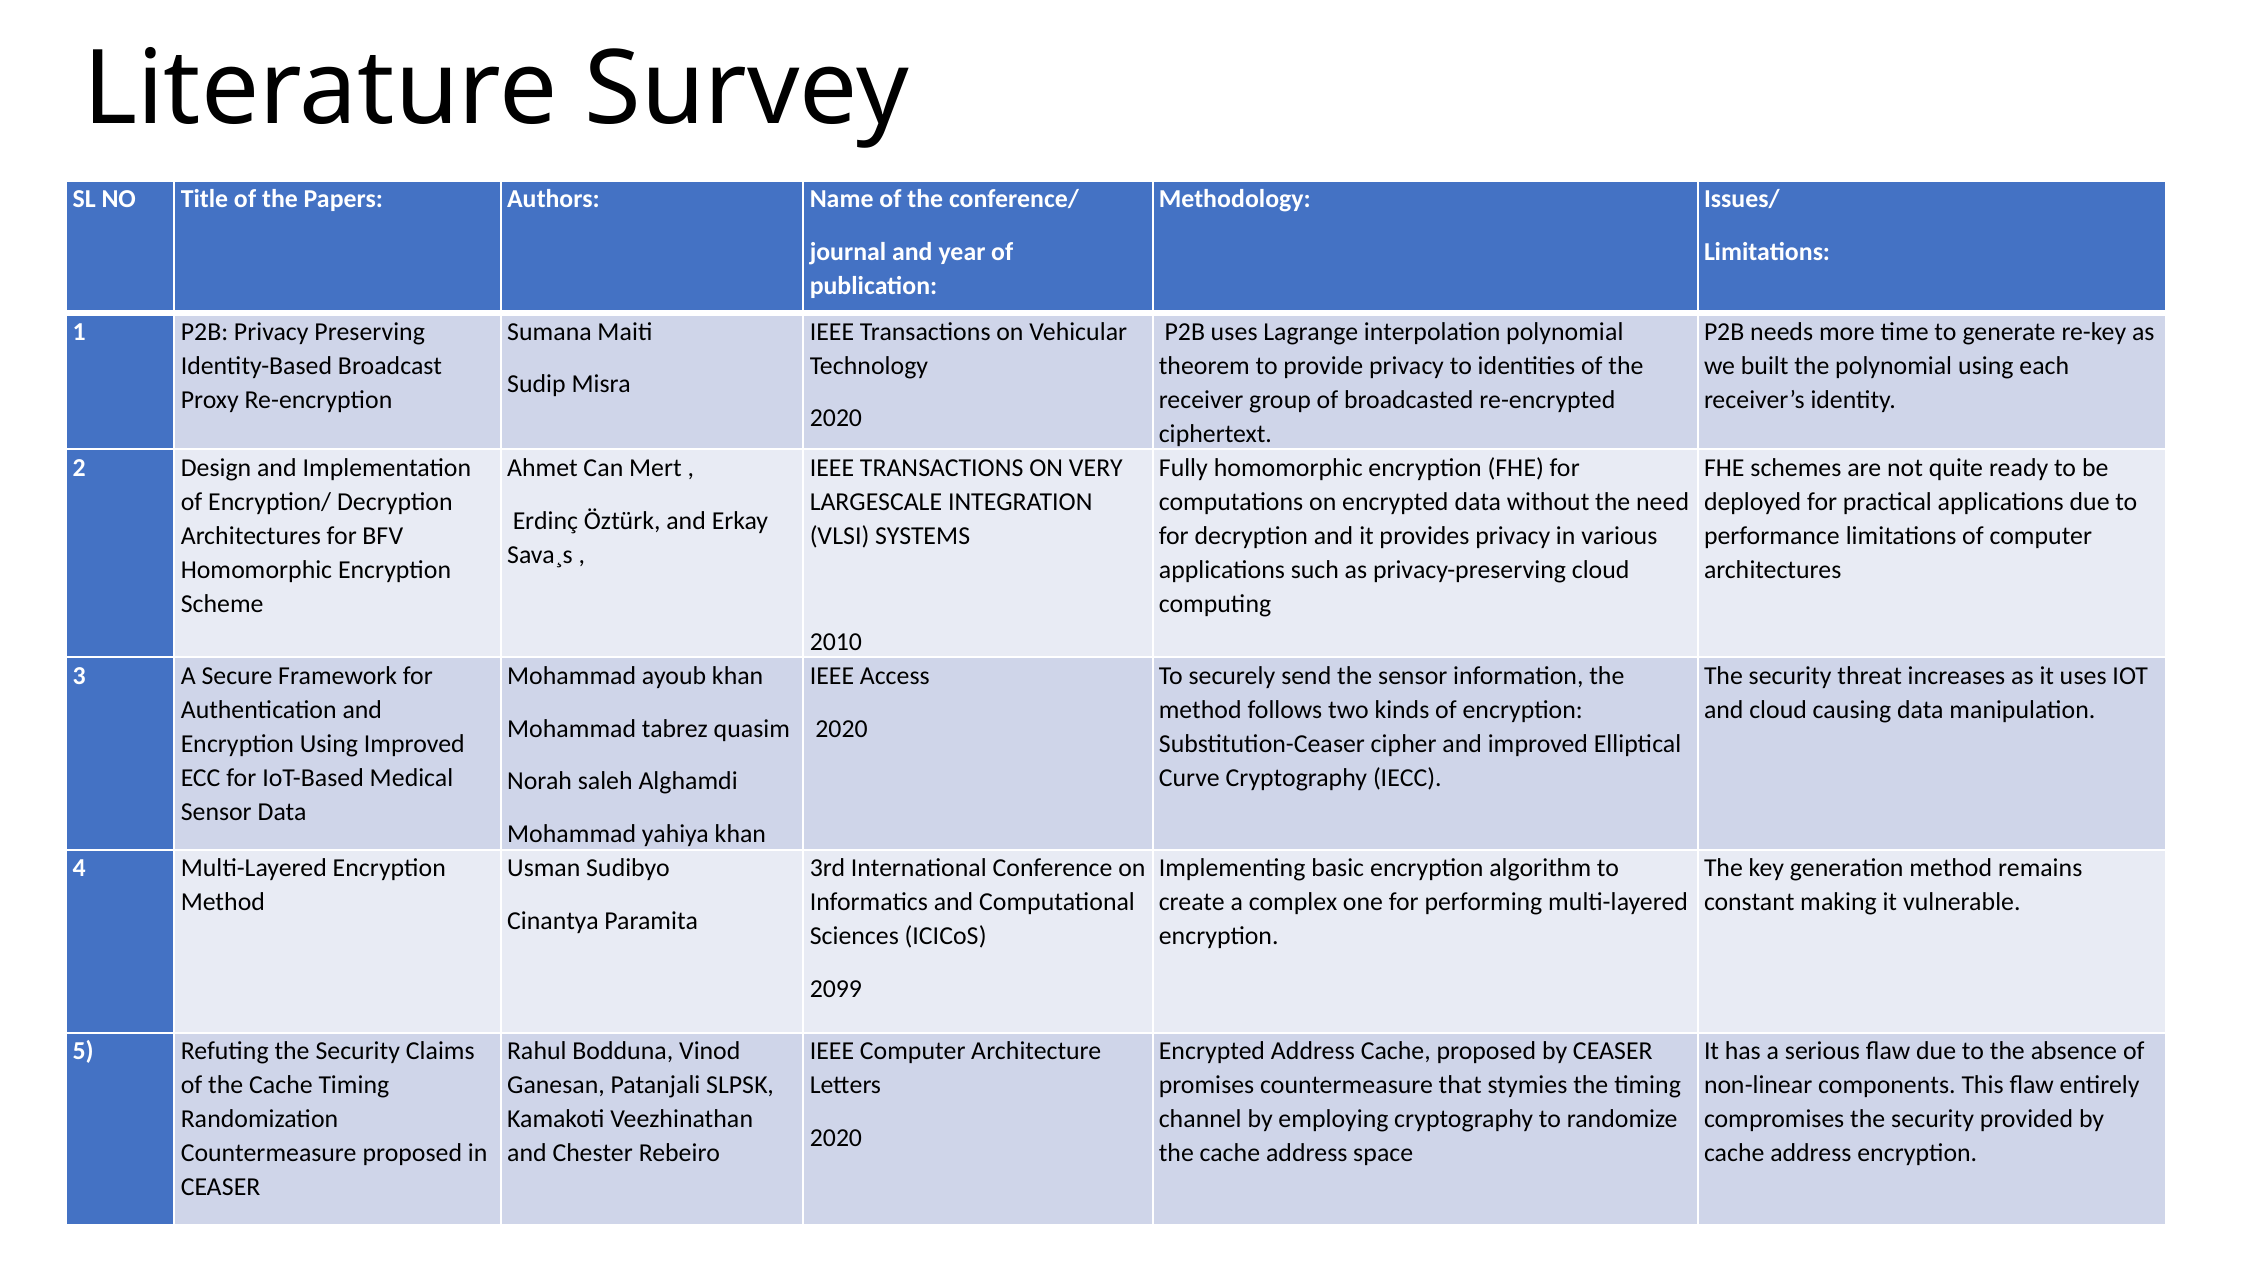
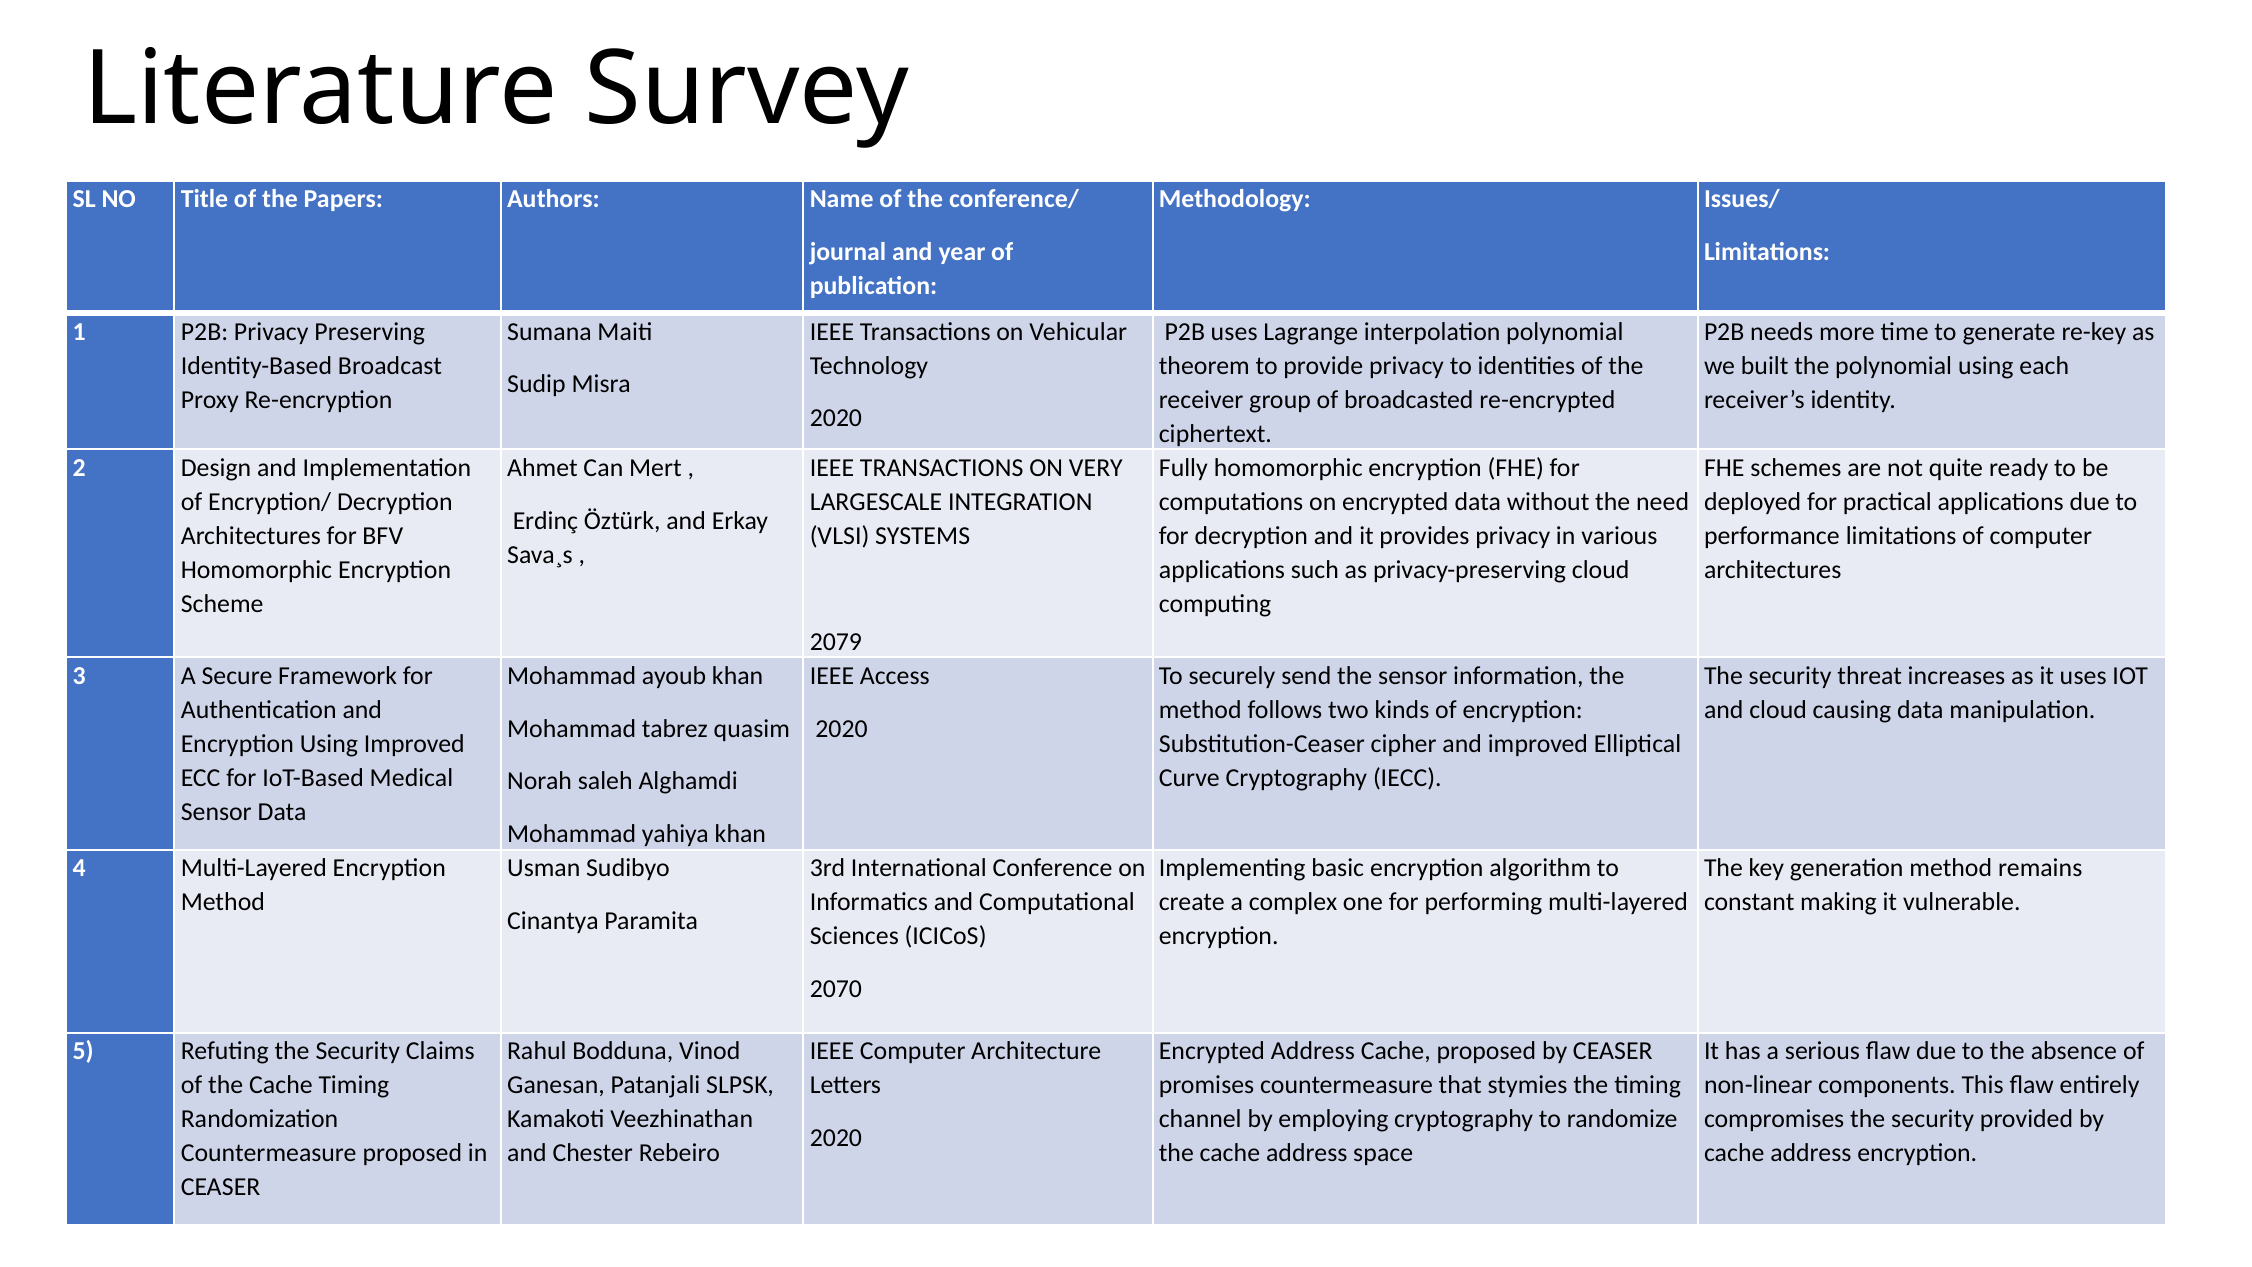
2010: 2010 -> 2079
2099: 2099 -> 2070
